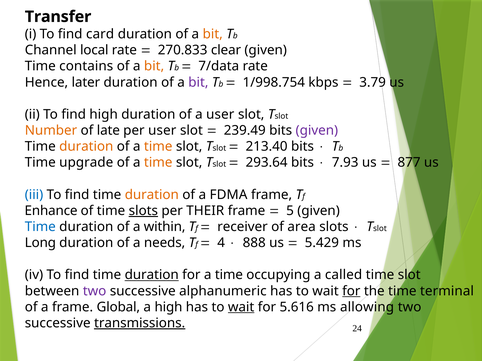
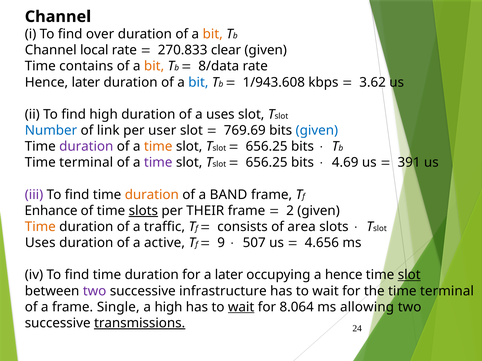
Transfer at (58, 17): Transfer -> Channel
card: card -> over
7/data: 7/data -> 8/data
bit at (198, 82) colour: purple -> blue
1/998.754: 1/998.754 -> 1/943.608
3.79: 3.79 -> 3.62
a user: user -> uses
Number colour: orange -> blue
late: late -> link
239.49: 239.49 -> 769.69
given at (317, 131) colour: purple -> blue
duration at (86, 147) colour: orange -> purple
213.40 at (267, 147): 213.40 -> 656.25
upgrade at (86, 163): upgrade -> terminal
time at (158, 163) colour: orange -> purple
293.64 at (267, 163): 293.64 -> 656.25
7.93: 7.93 -> 4.69
877: 877 -> 391
iii colour: blue -> purple
FDMA: FDMA -> BAND
5: 5 -> 2
Time at (40, 227) colour: blue -> orange
within: within -> traffic
receiver: receiver -> consists
Long at (40, 243): Long -> Uses
needs: needs -> active
4: 4 -> 9
888: 888 -> 507
5.429: 5.429 -> 4.656
duration at (152, 275) underline: present -> none
for a time: time -> later
a called: called -> hence
slot at (409, 275) underline: none -> present
alphanumeric: alphanumeric -> infrastructure
for at (351, 291) underline: present -> none
Global: Global -> Single
5.616: 5.616 -> 8.064
